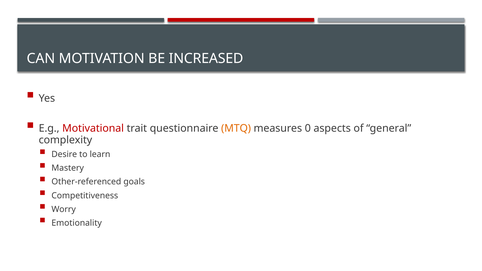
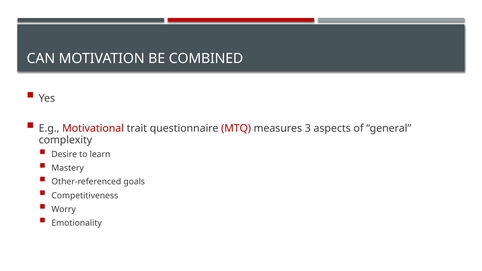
INCREASED: INCREASED -> COMBINED
MTQ colour: orange -> red
0: 0 -> 3
